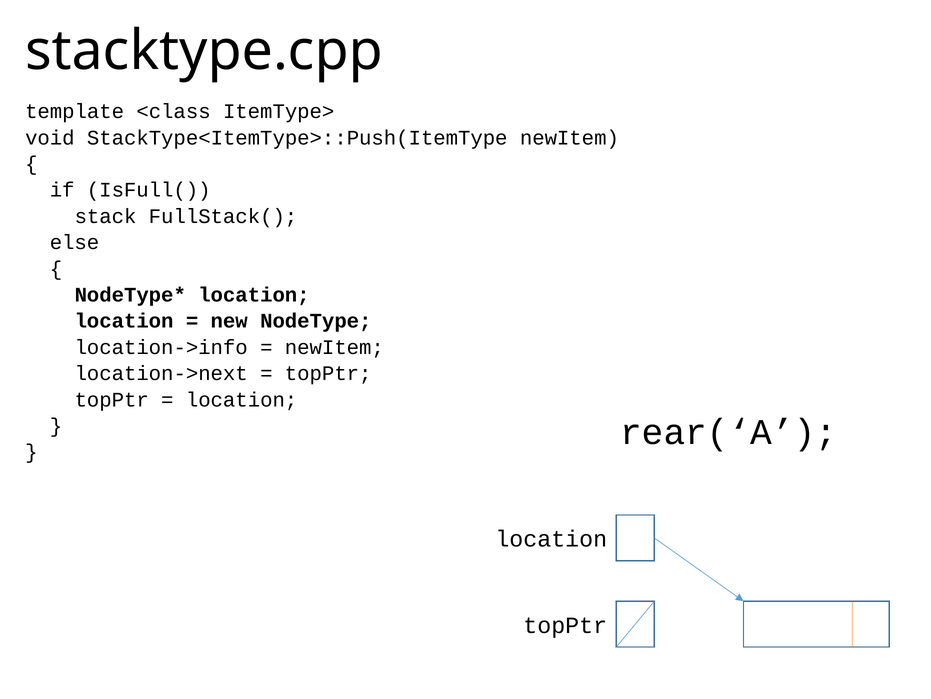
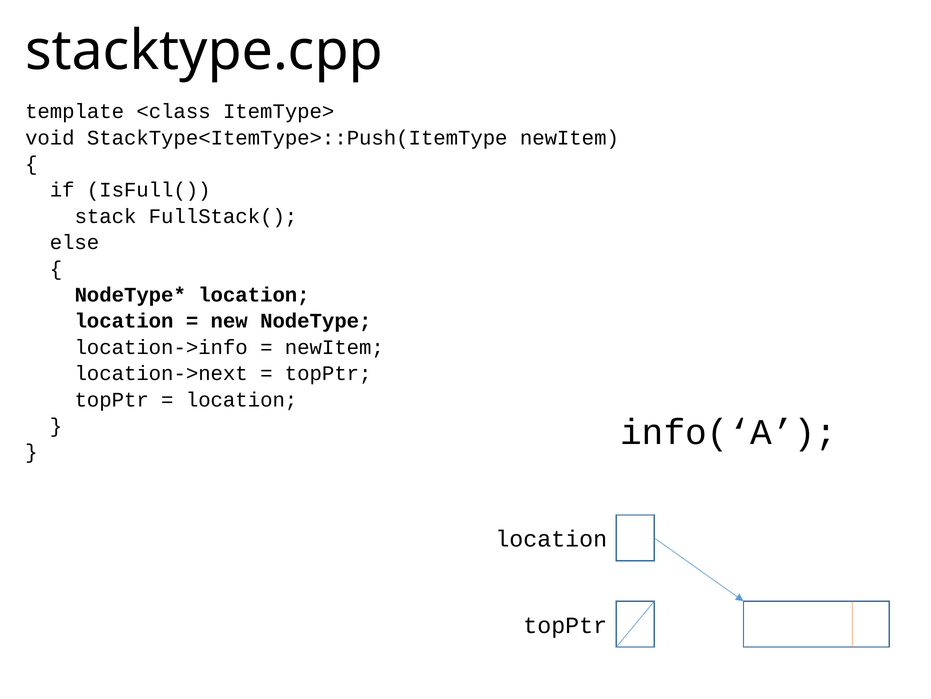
rear(‘A: rear(‘A -> info(‘A
